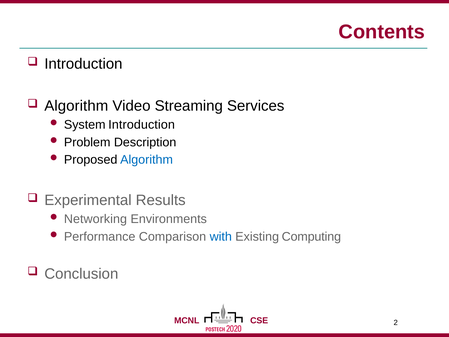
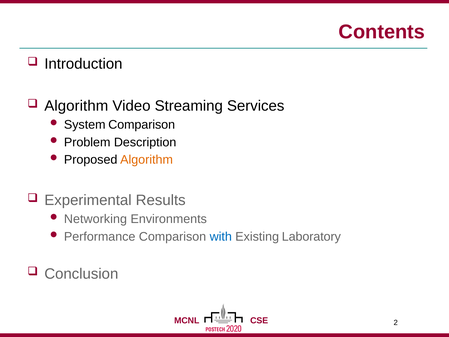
System Introduction: Introduction -> Comparison
Algorithm at (147, 160) colour: blue -> orange
Computing: Computing -> Laboratory
